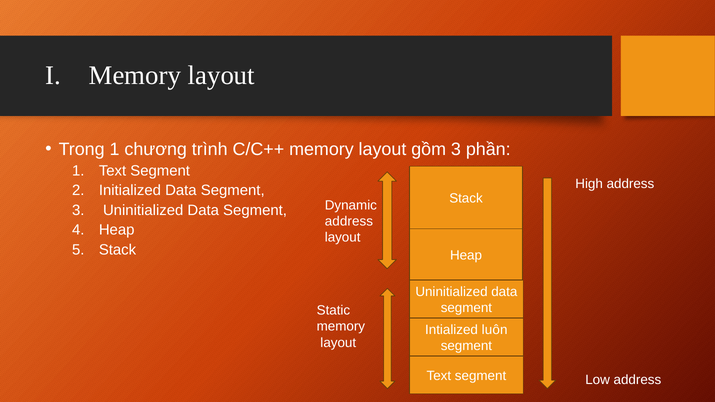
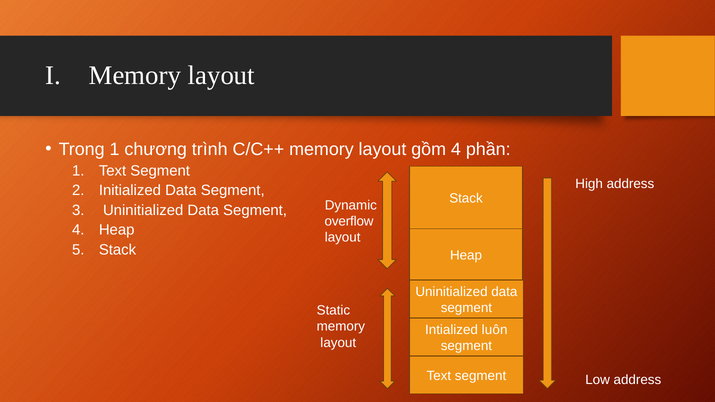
gồm 3: 3 -> 4
address at (349, 221): address -> overflow
